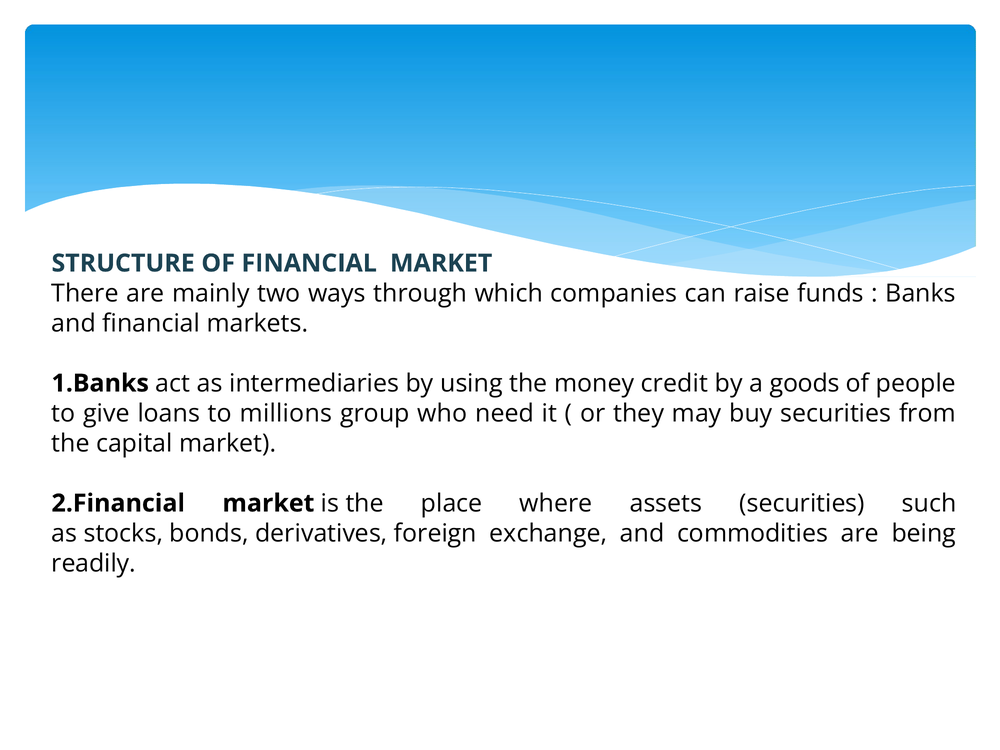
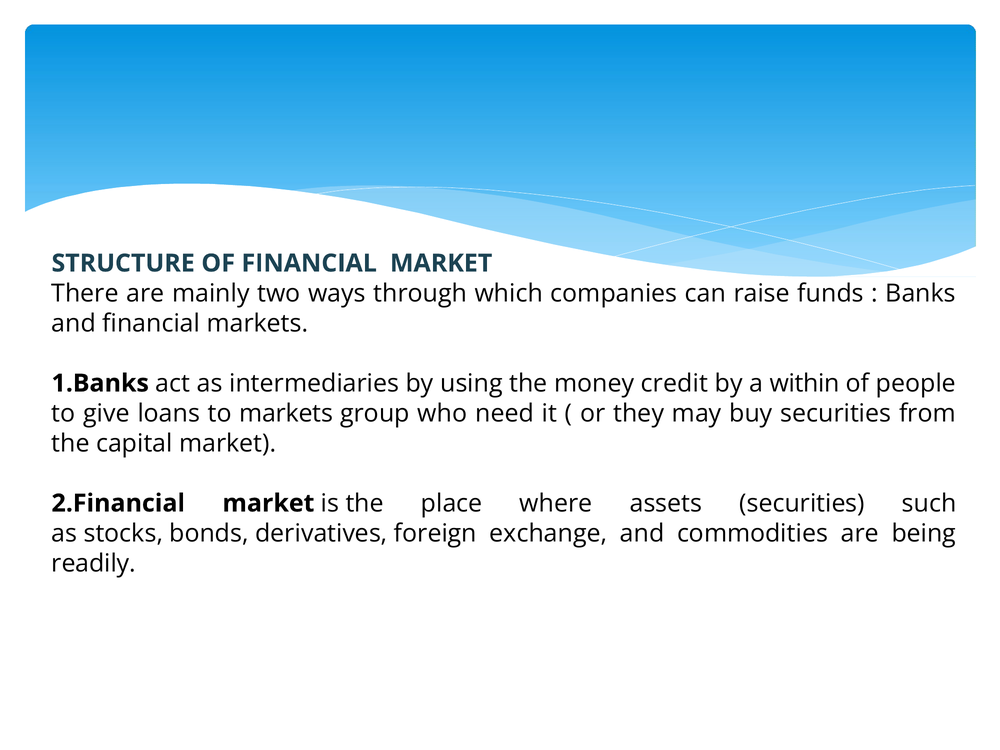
goods: goods -> within
to millions: millions -> markets
